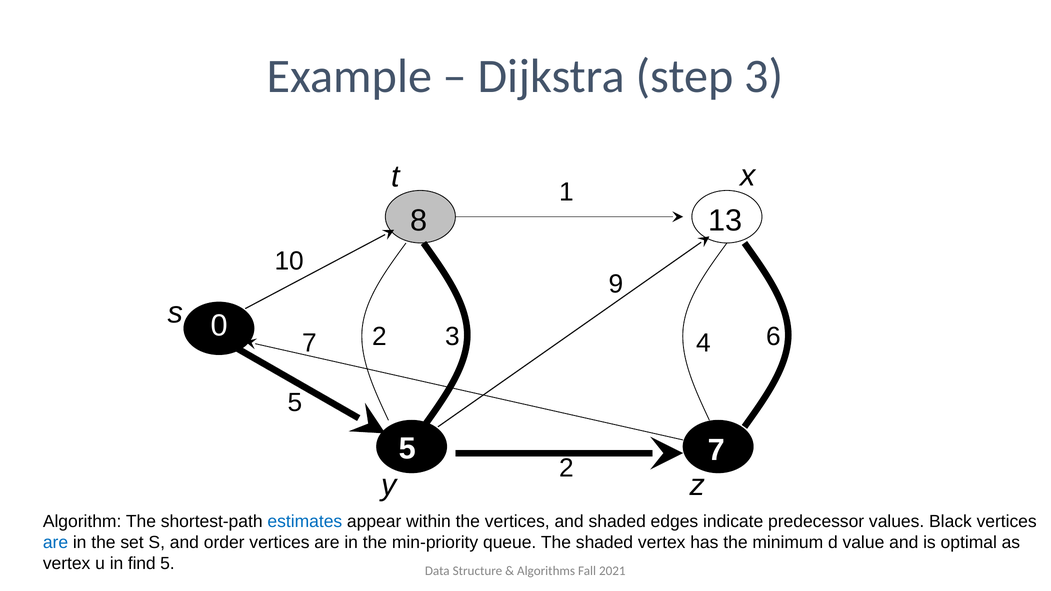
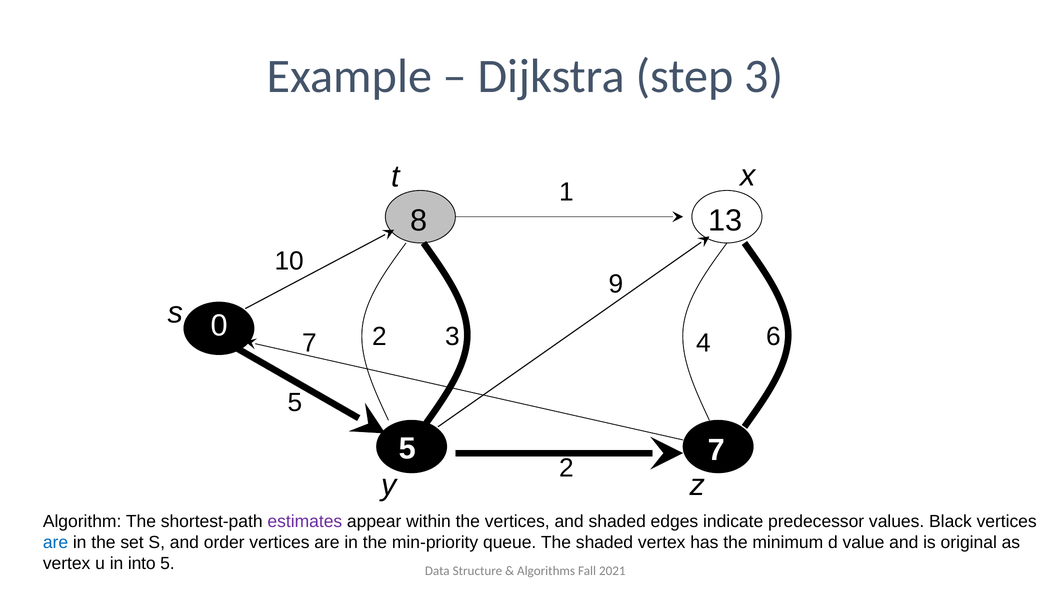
estimates colour: blue -> purple
optimal: optimal -> original
find: find -> into
